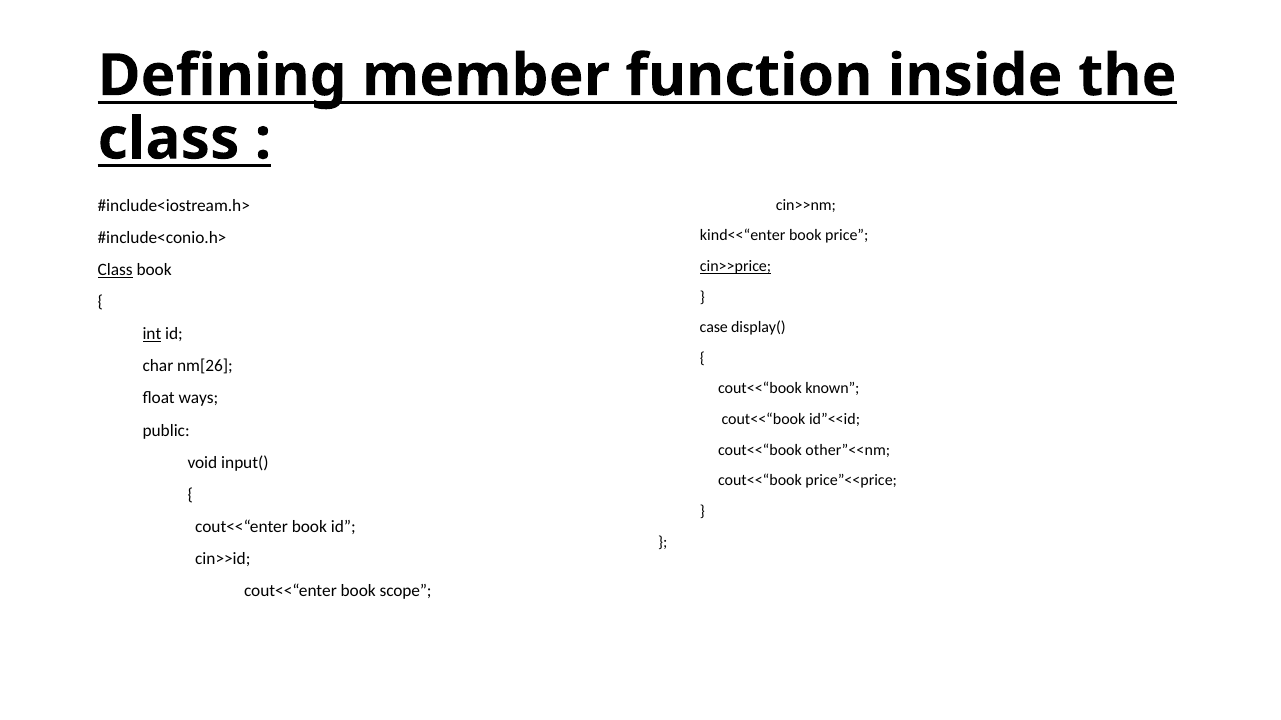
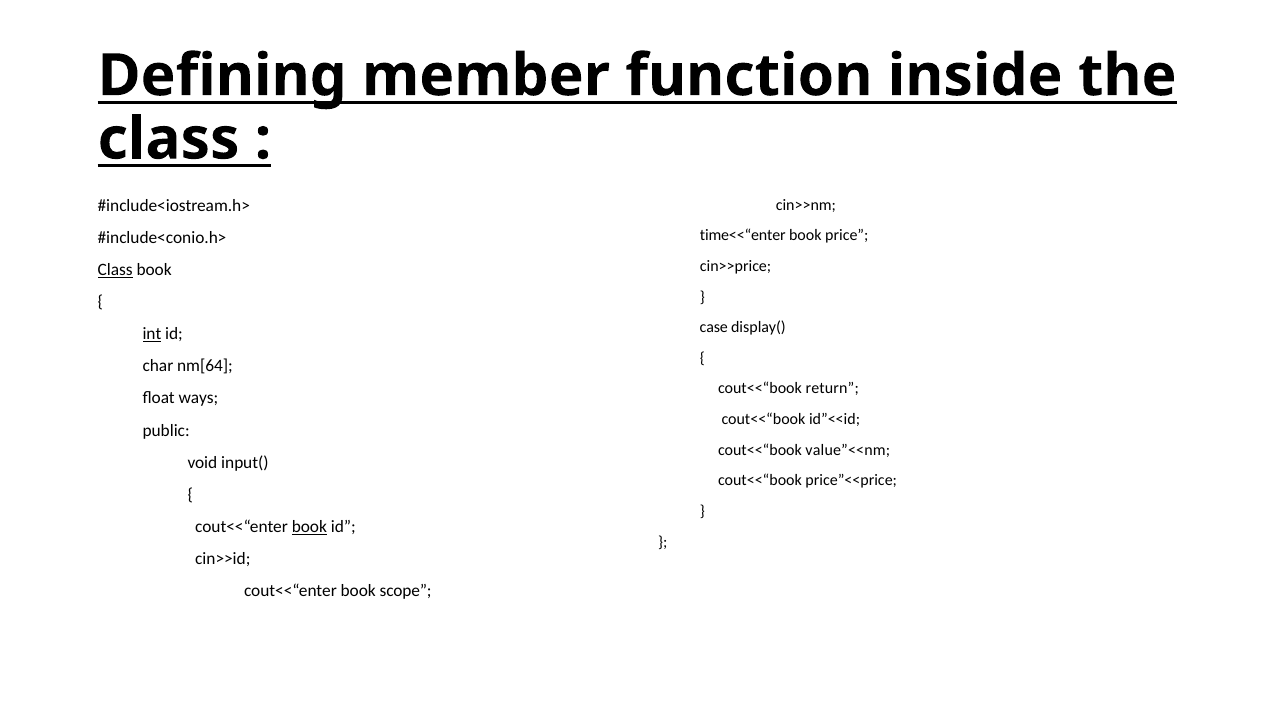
kind<<“enter: kind<<“enter -> time<<“enter
cin>>price underline: present -> none
nm[26: nm[26 -> nm[64
known: known -> return
other”<<nm: other”<<nm -> value”<<nm
book at (309, 527) underline: none -> present
